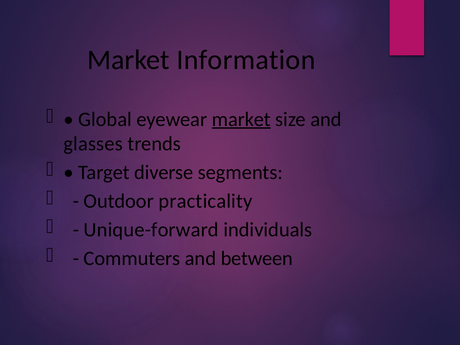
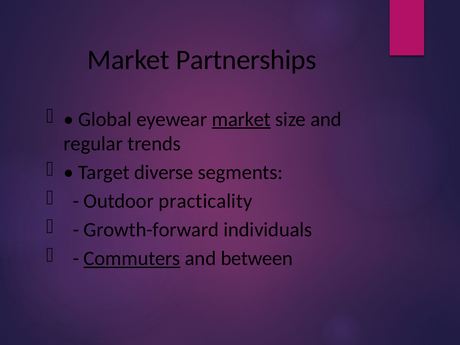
Information: Information -> Partnerships
glasses: glasses -> regular
Unique-forward: Unique-forward -> Growth-forward
Commuters underline: none -> present
